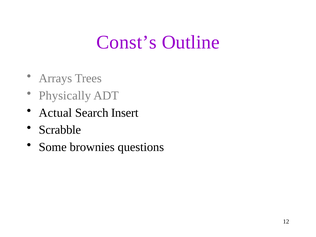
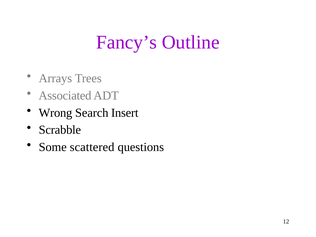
Const’s: Const’s -> Fancy’s
Physically: Physically -> Associated
Actual: Actual -> Wrong
brownies: brownies -> scattered
